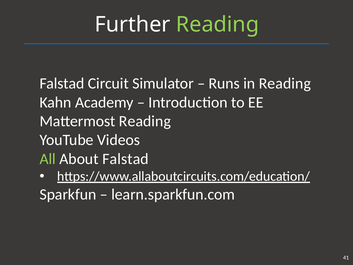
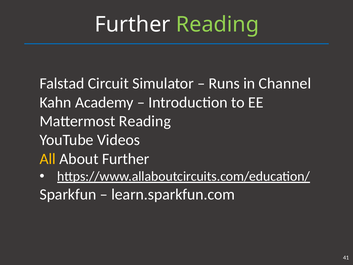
in Reading: Reading -> Channel
All colour: light green -> yellow
About Falstad: Falstad -> Further
